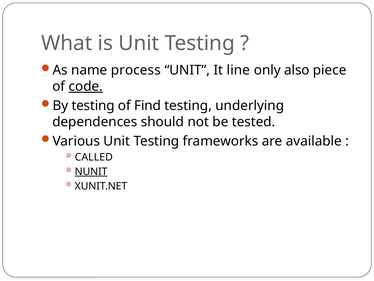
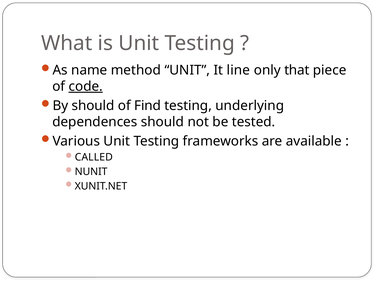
process: process -> method
also: also -> that
By testing: testing -> should
NUNIT underline: present -> none
